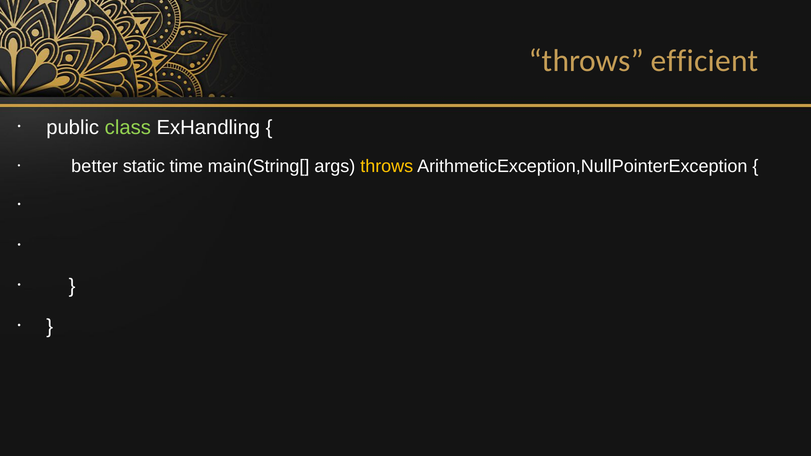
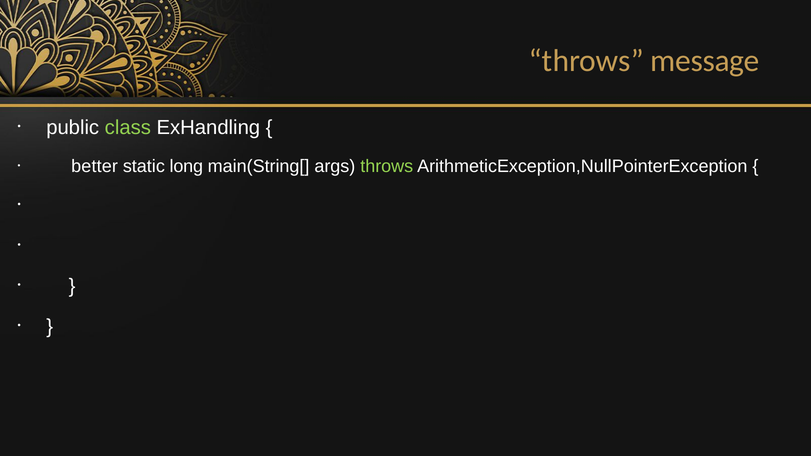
efficient: efficient -> message
time: time -> long
throws at (387, 167) colour: yellow -> light green
